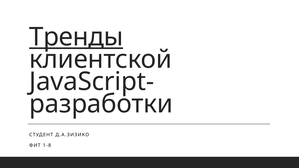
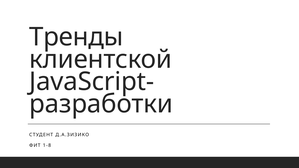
Тренды underline: present -> none
